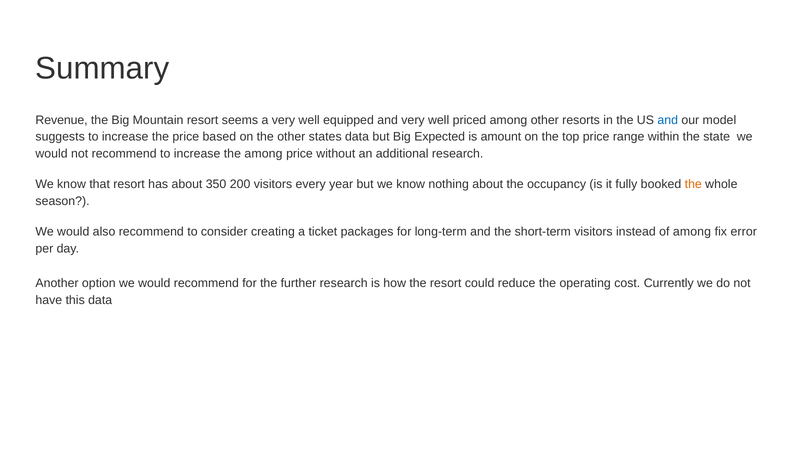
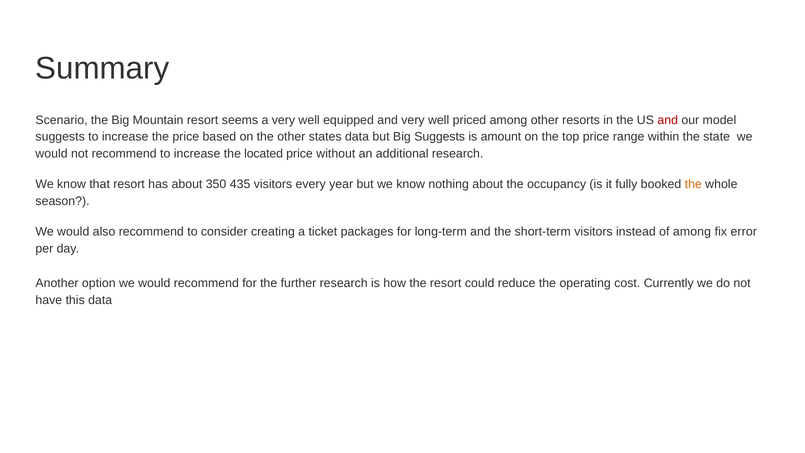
Revenue: Revenue -> Scenario
and at (668, 120) colour: blue -> red
Big Expected: Expected -> Suggests
the among: among -> located
200: 200 -> 435
